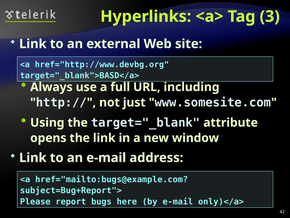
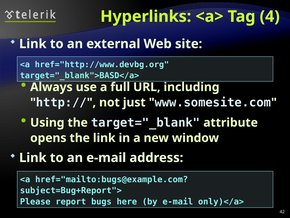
3: 3 -> 4
